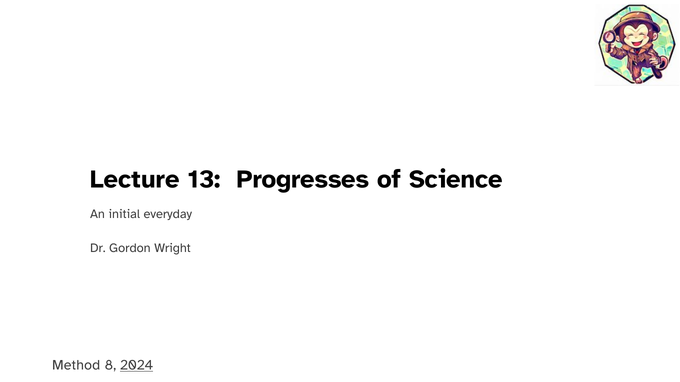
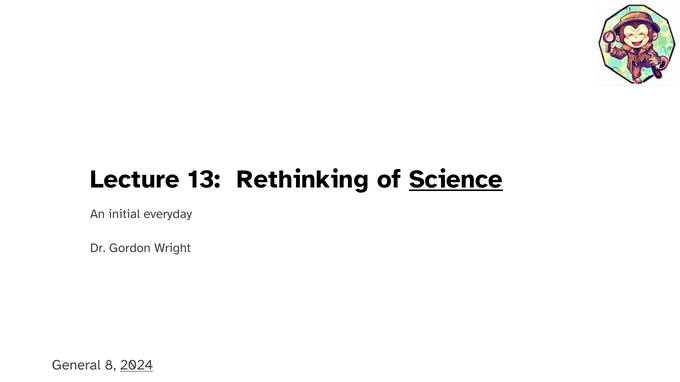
Progresses: Progresses -> Rethinking
Science underline: none -> present
Method: Method -> General
